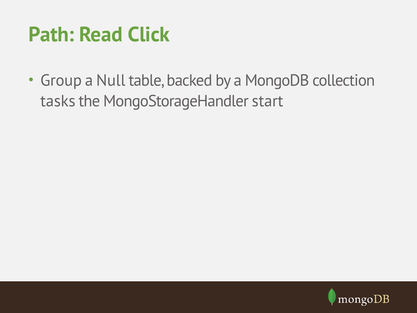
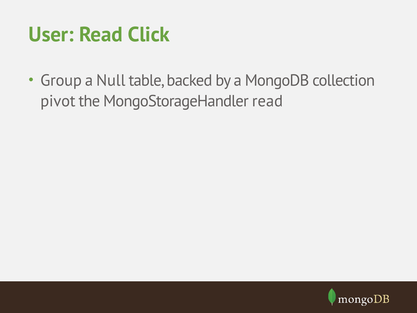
Path: Path -> User
tasks: tasks -> pivot
MongoStorageHandler start: start -> read
